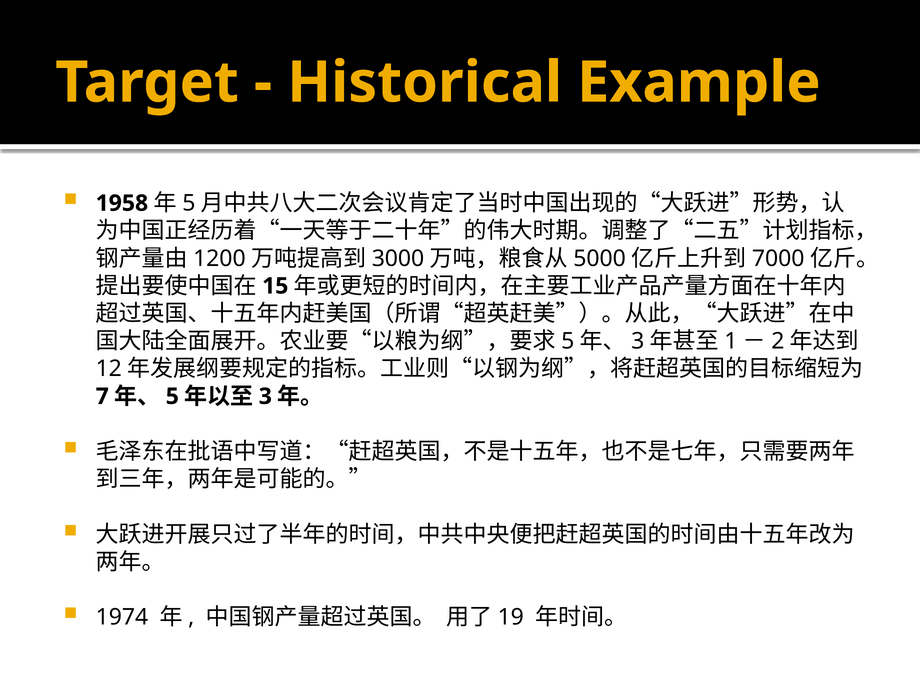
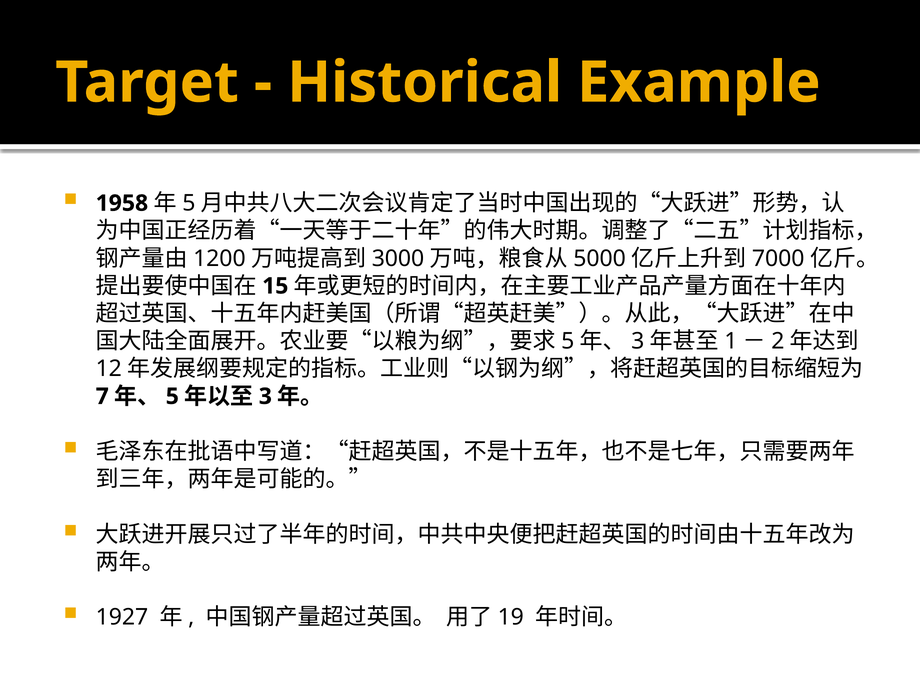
1974: 1974 -> 1927
